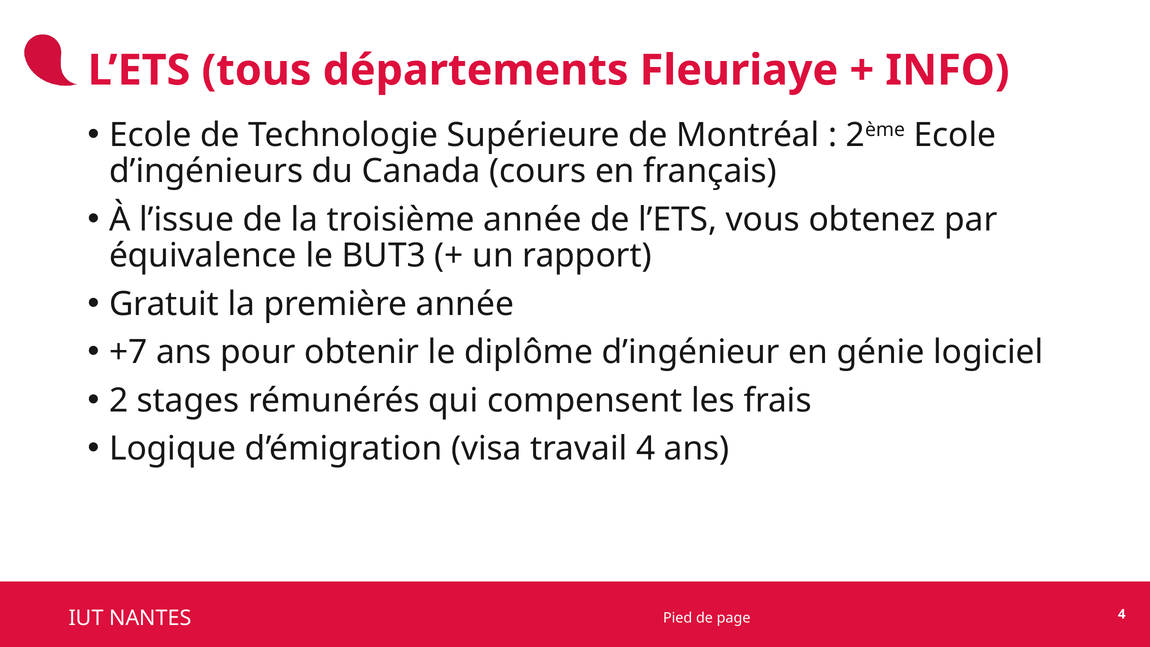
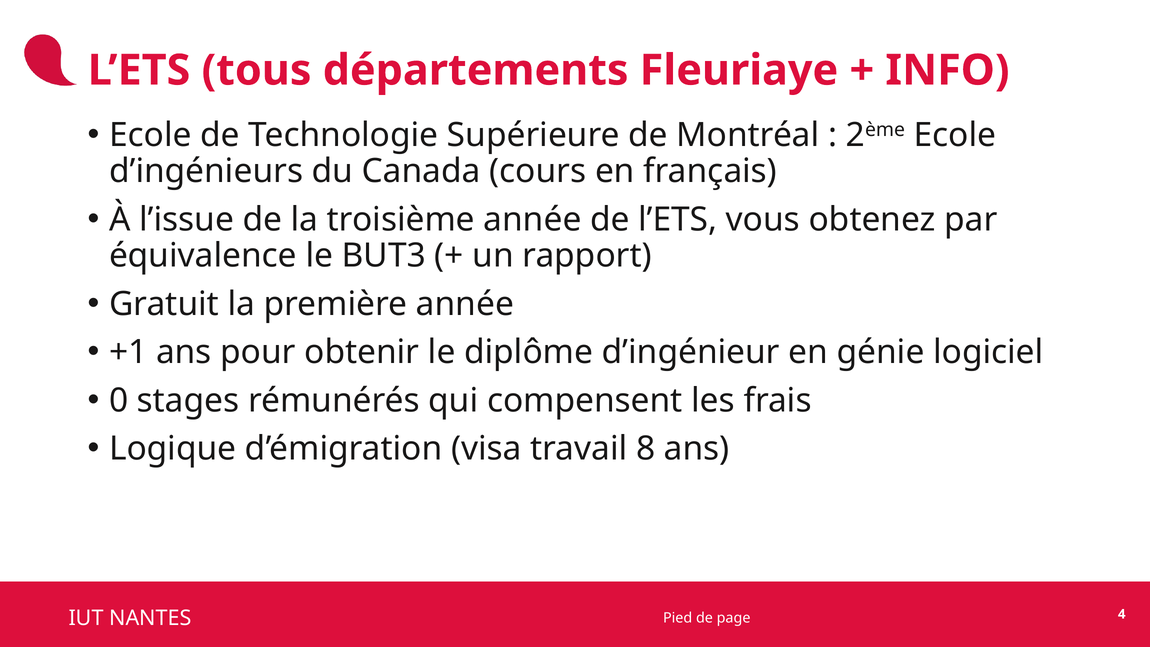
+7: +7 -> +1
2: 2 -> 0
travail 4: 4 -> 8
